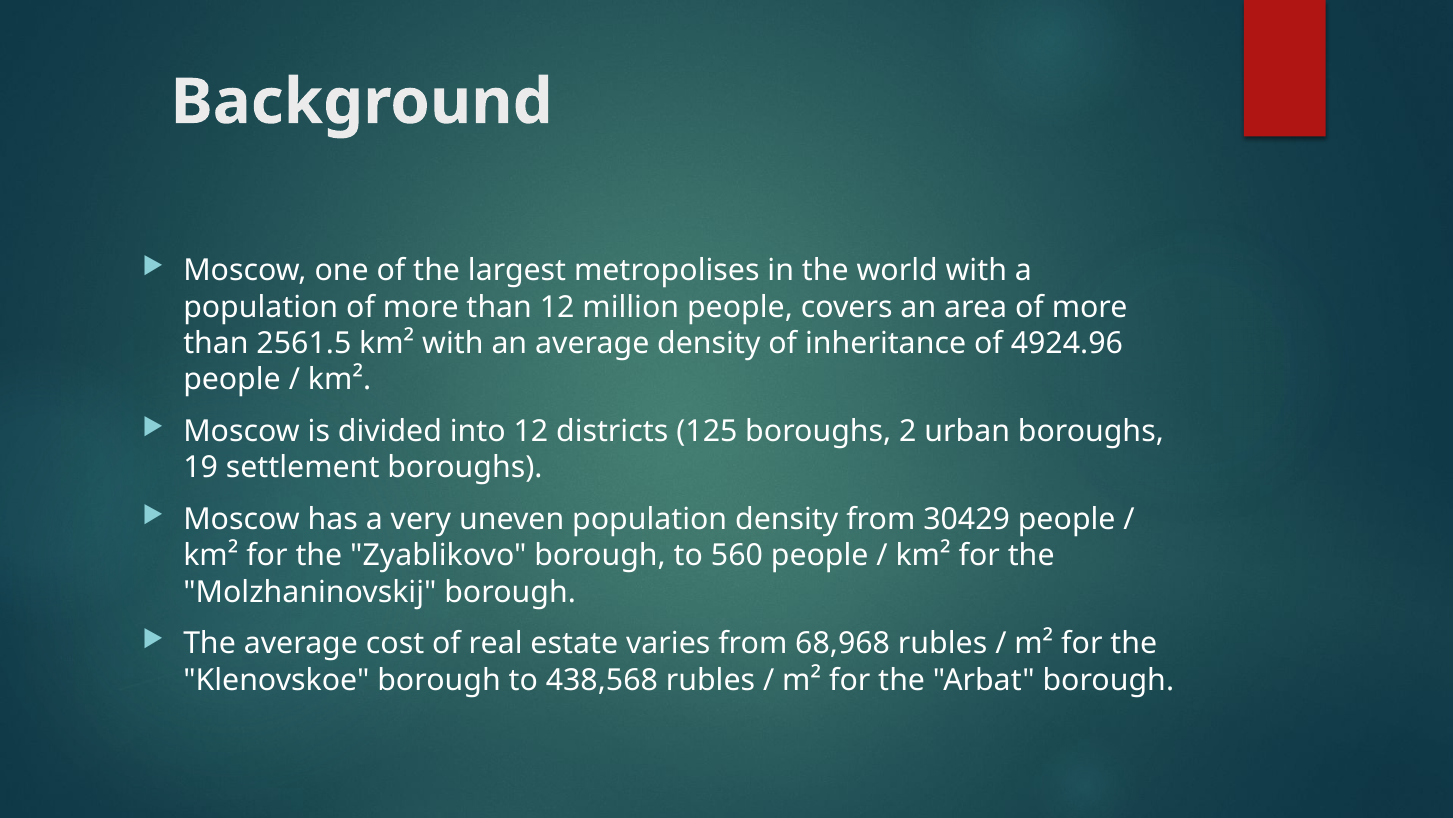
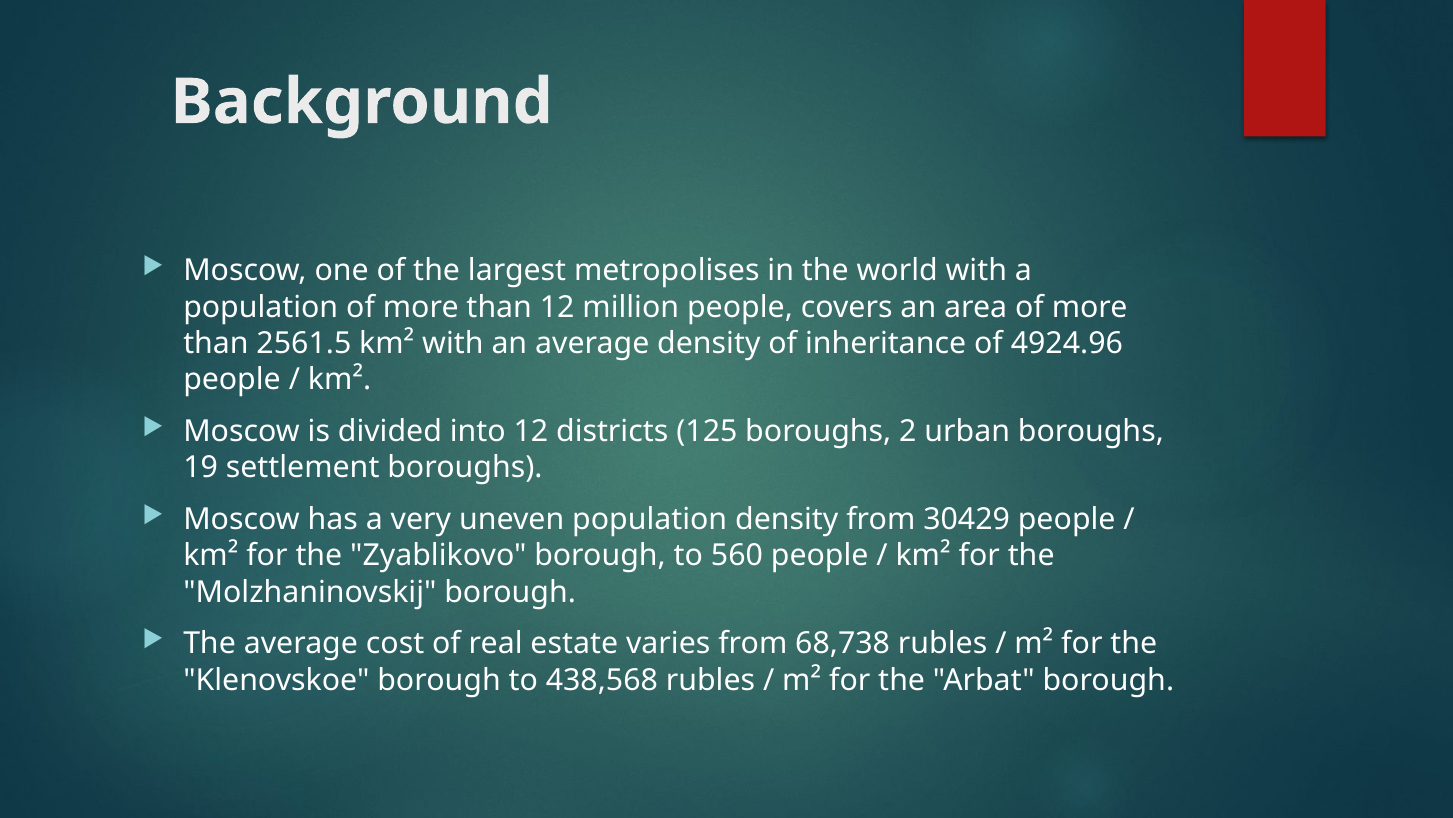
68,968: 68,968 -> 68,738
